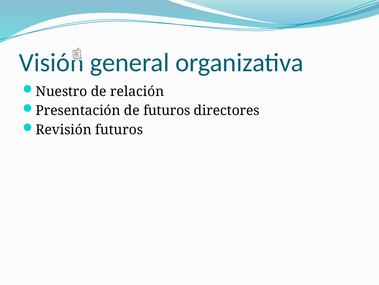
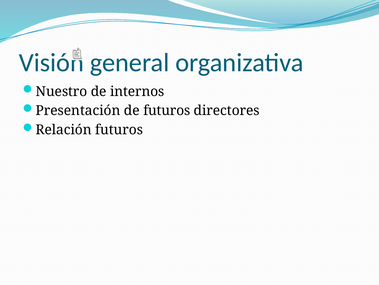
relación: relación -> internos
Revisión: Revisión -> Relación
